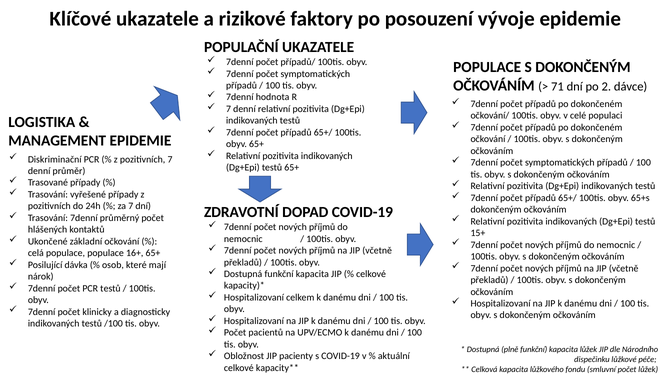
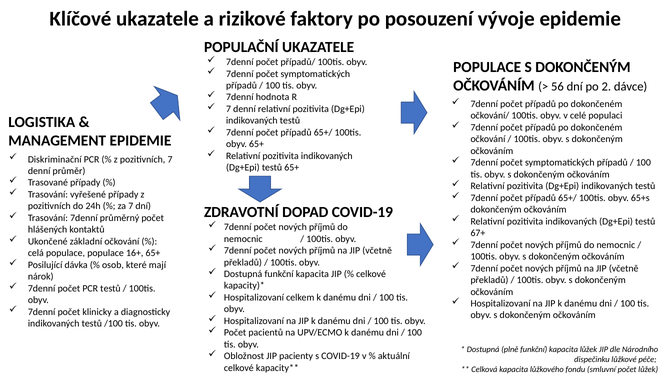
71: 71 -> 56
15+: 15+ -> 67+
